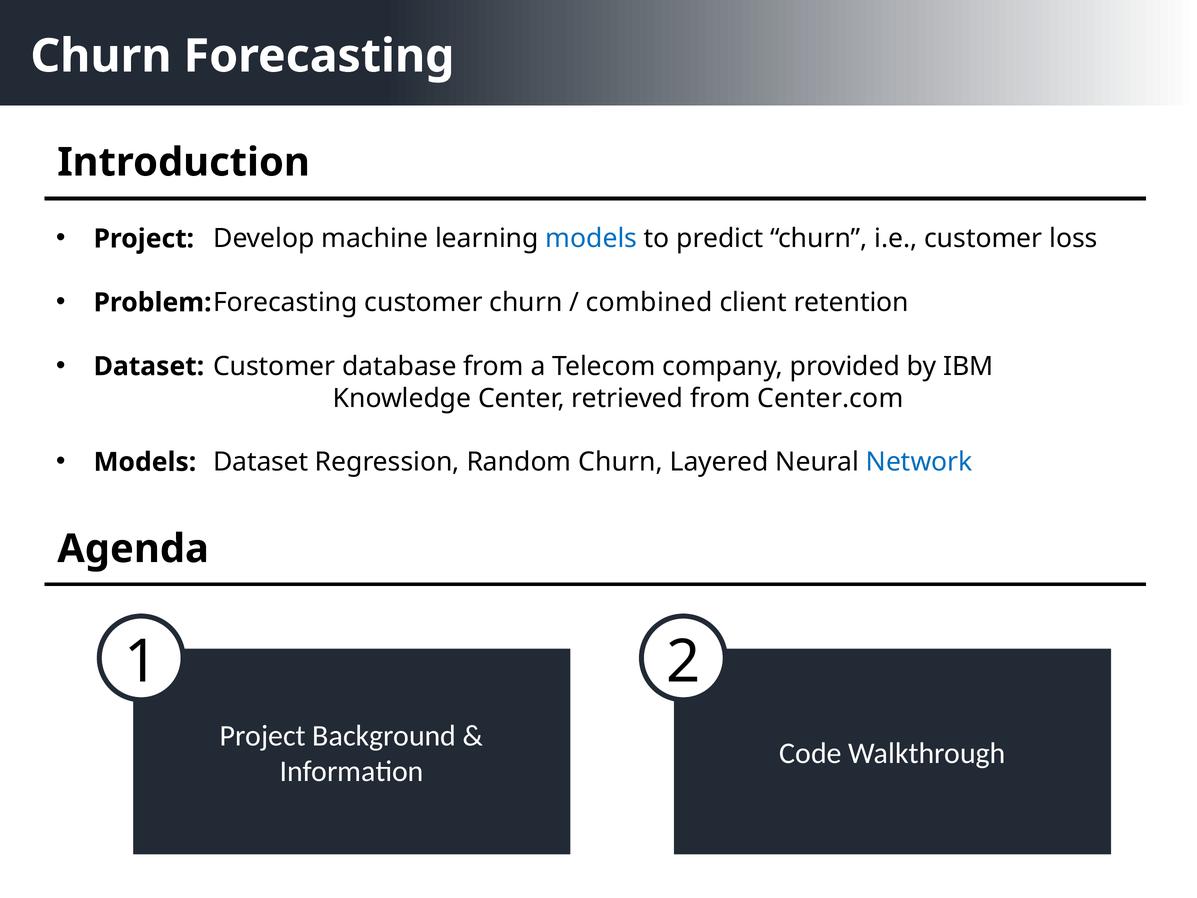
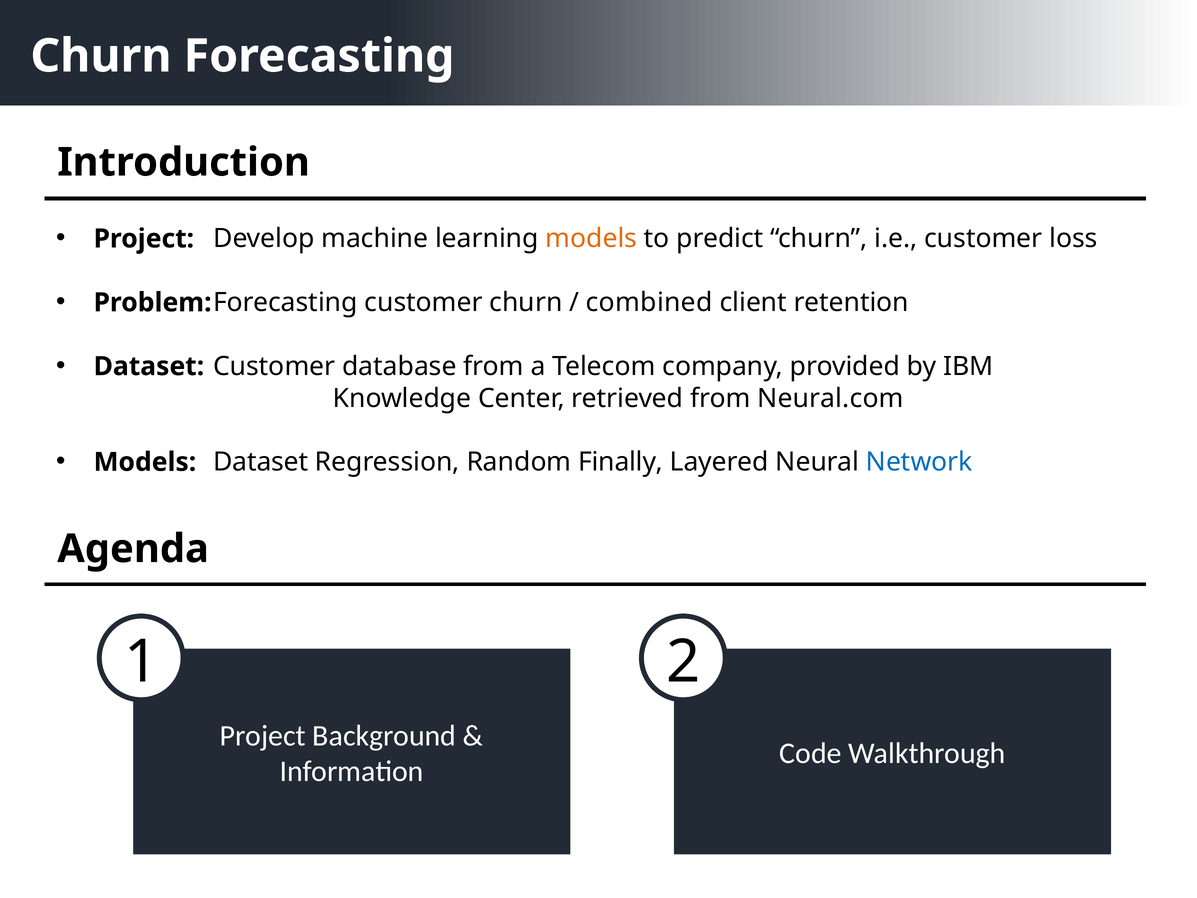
models at (591, 239) colour: blue -> orange
Center.com: Center.com -> Neural.com
Random Churn: Churn -> Finally
